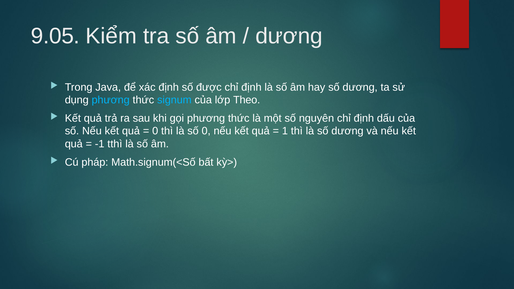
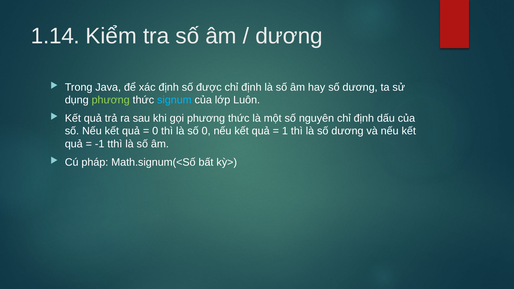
9.05: 9.05 -> 1.14
phương at (111, 100) colour: light blue -> light green
Theo: Theo -> Luôn
